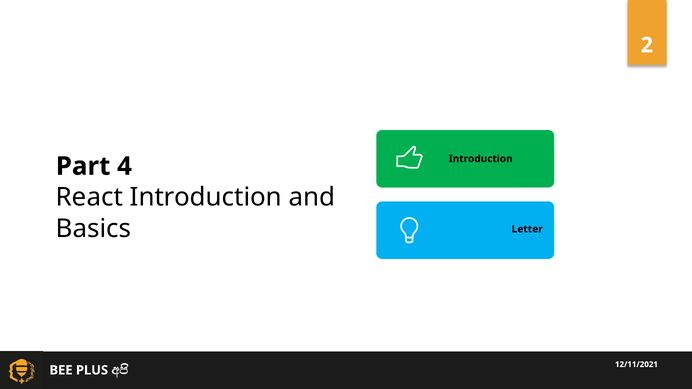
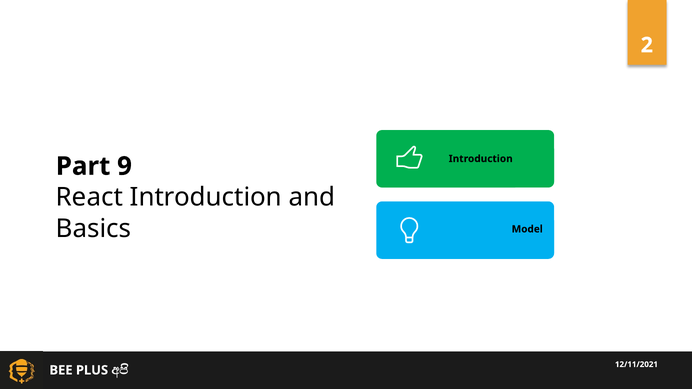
4: 4 -> 9
Letter: Letter -> Model
